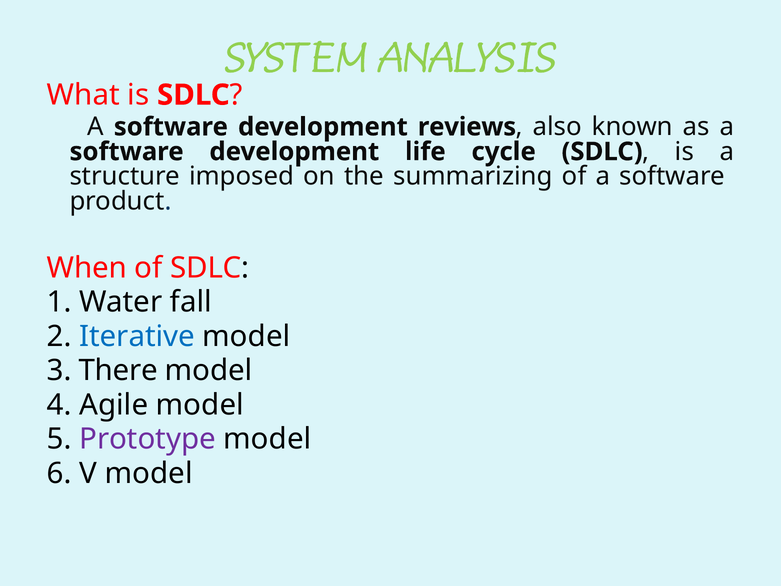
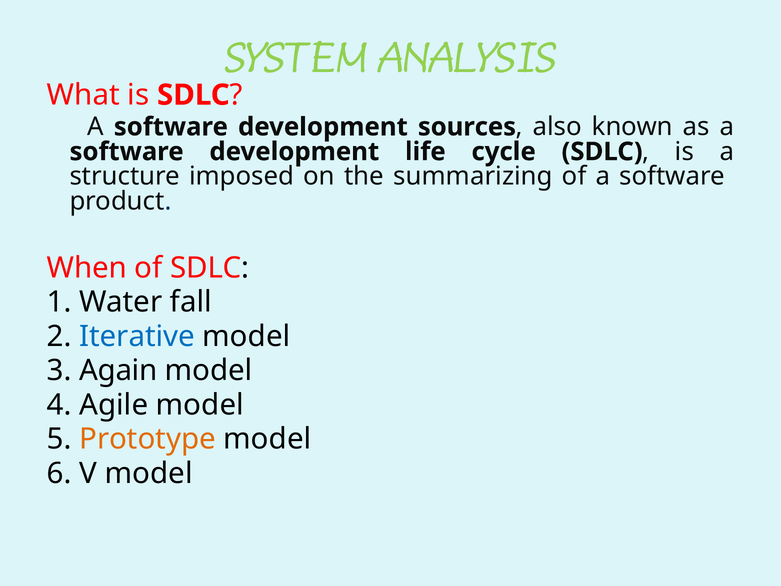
reviews: reviews -> sources
There: There -> Again
Prototype colour: purple -> orange
